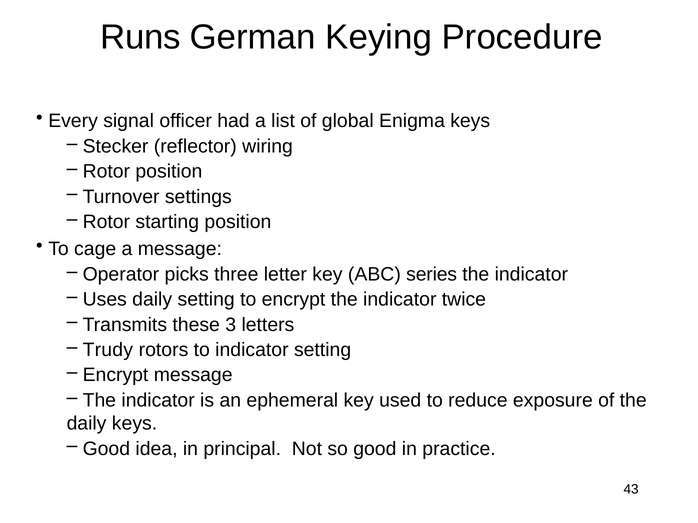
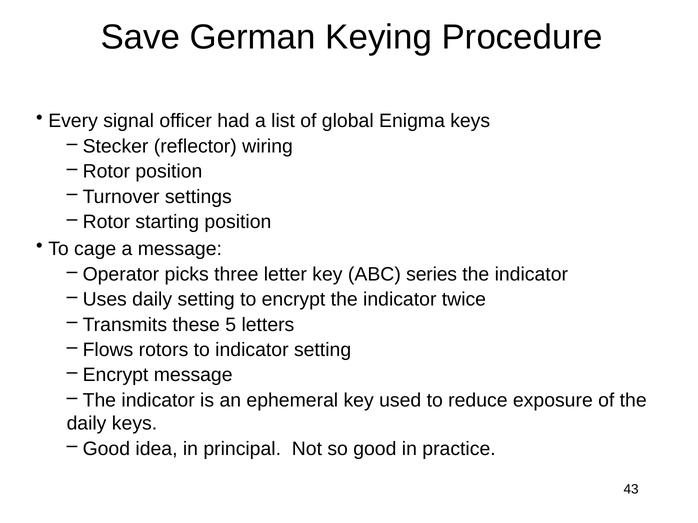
Runs: Runs -> Save
3: 3 -> 5
Trudy: Trudy -> Flows
